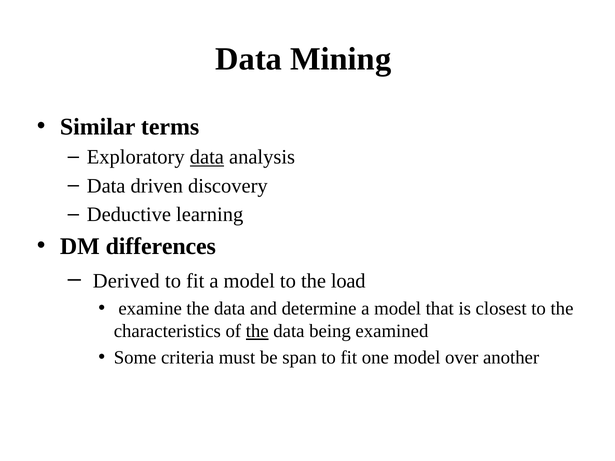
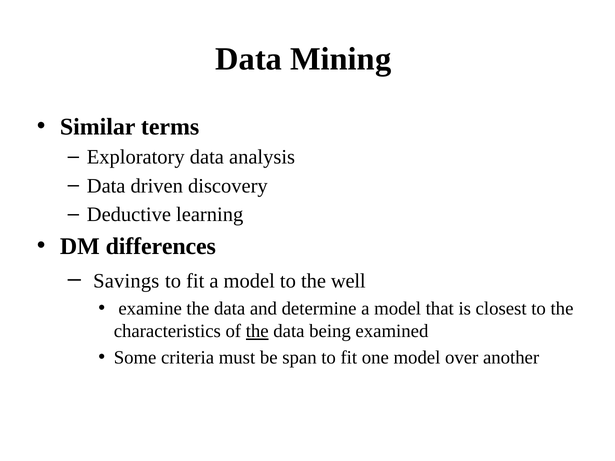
data at (207, 157) underline: present -> none
Derived: Derived -> Savings
load: load -> well
